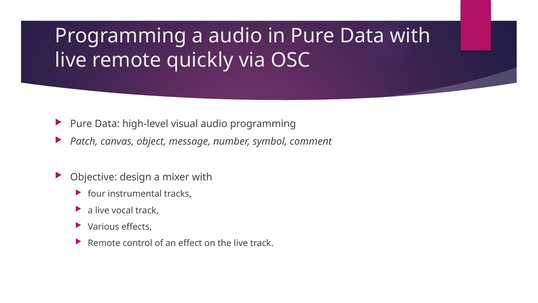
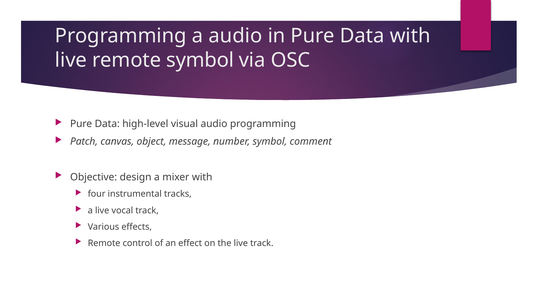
remote quickly: quickly -> symbol
